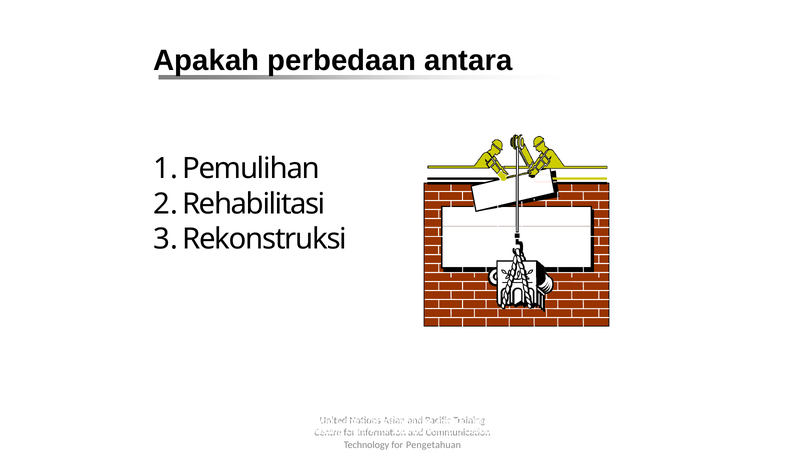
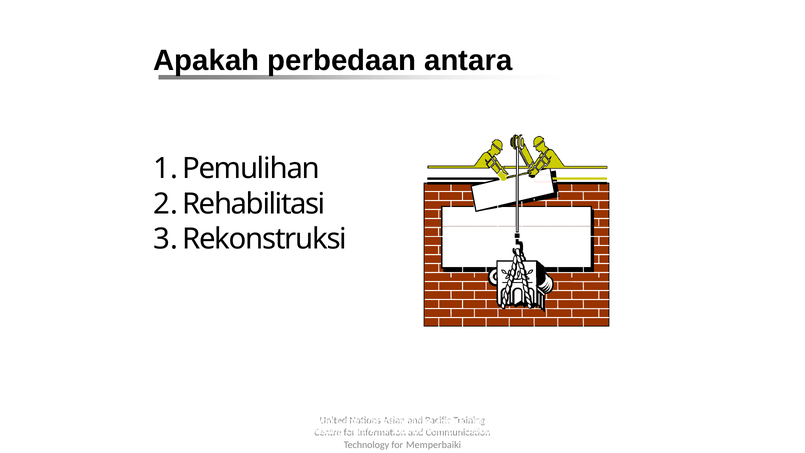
Pengetahuan: Pengetahuan -> Memperbaiki
